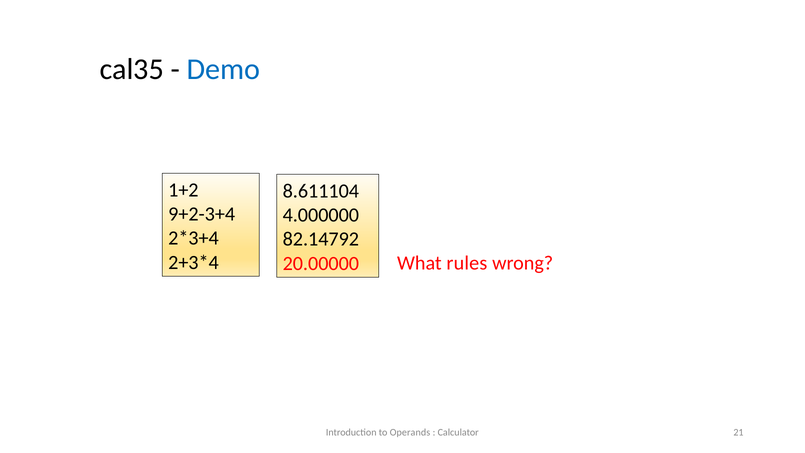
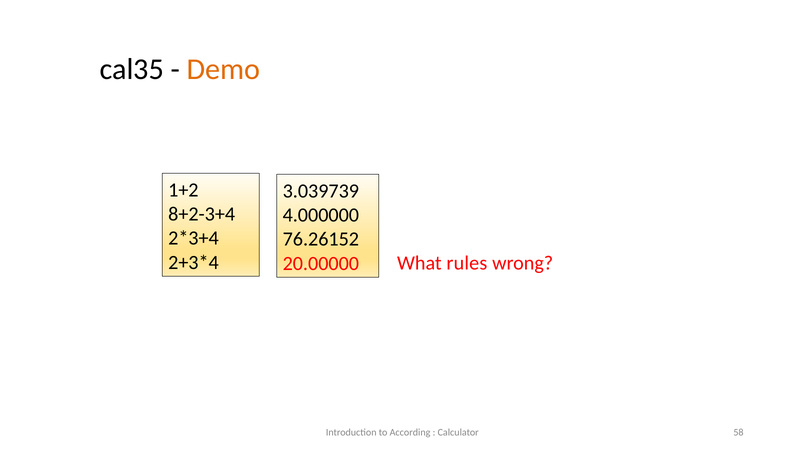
Demo colour: blue -> orange
8.611104: 8.611104 -> 3.039739
9+2-3+4: 9+2-3+4 -> 8+2-3+4
82.14792: 82.14792 -> 76.26152
Operands: Operands -> According
21: 21 -> 58
